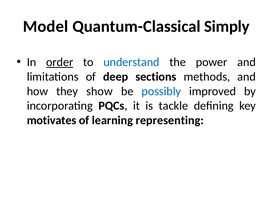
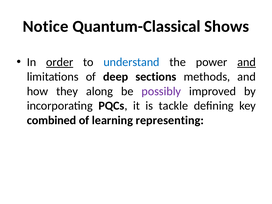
Model: Model -> Notice
Simply: Simply -> Shows
and at (247, 62) underline: none -> present
show: show -> along
possibly colour: blue -> purple
motivates: motivates -> combined
